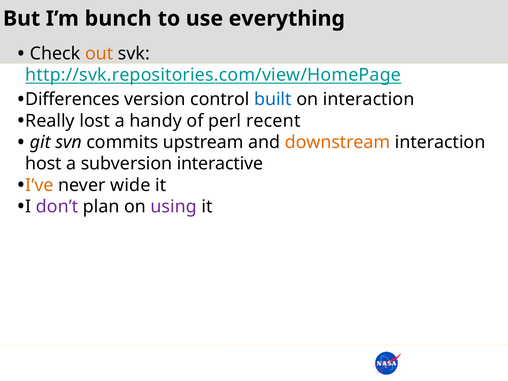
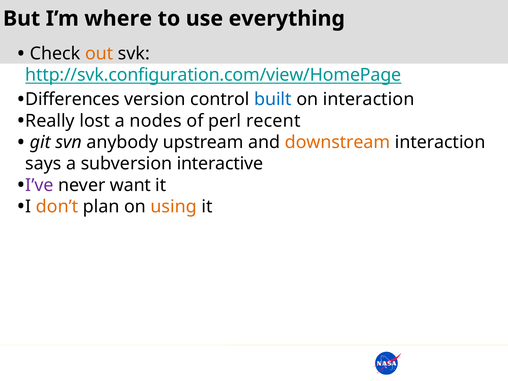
bunch: bunch -> where
http://svk.repositories.com/view/HomePage: http://svk.repositories.com/view/HomePage -> http://svk.configuration.com/view/HomePage
handy: handy -> nodes
commits: commits -> anybody
host: host -> says
I’ve colour: orange -> purple
wide: wide -> want
don’t colour: purple -> orange
using colour: purple -> orange
